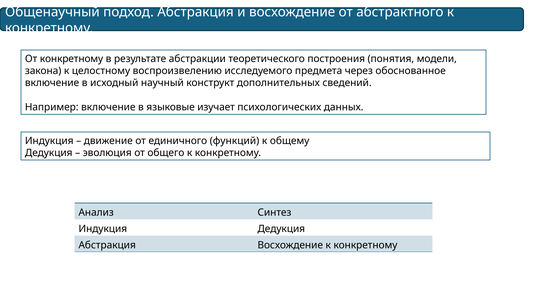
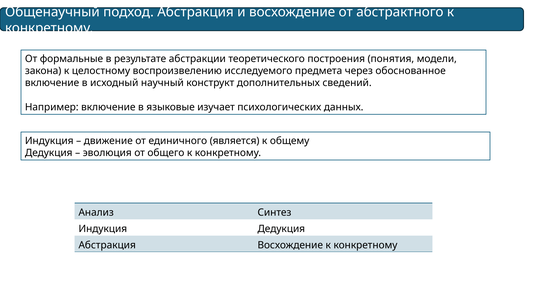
От конкретному: конкретному -> формальные
функций: функций -> является
